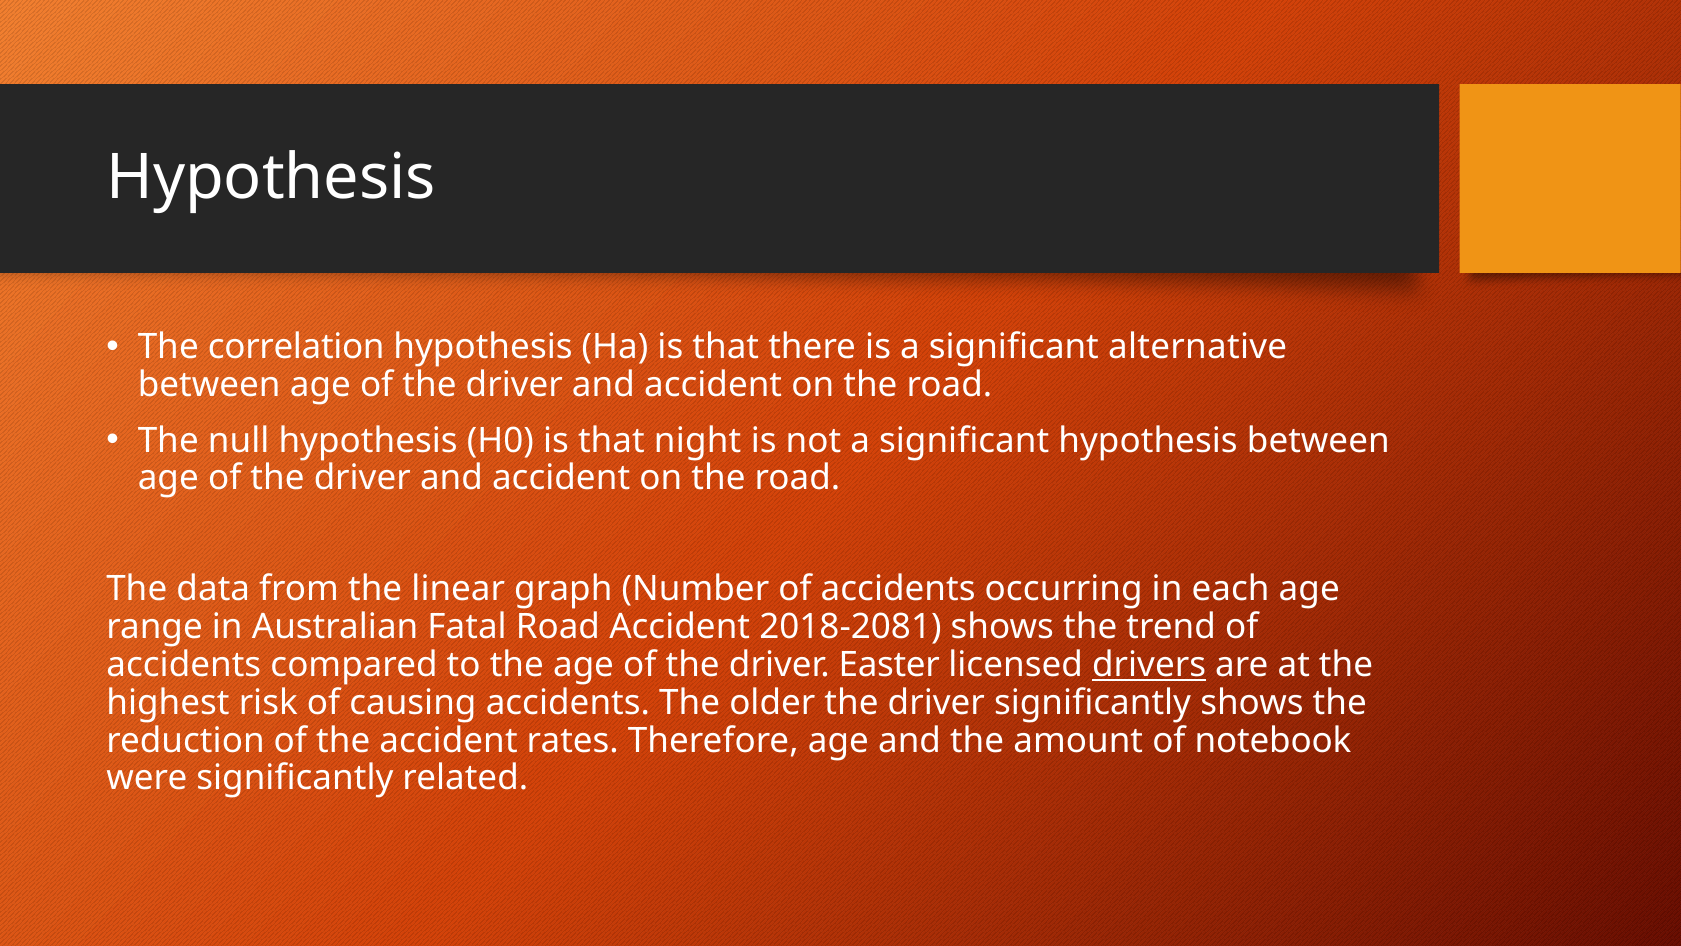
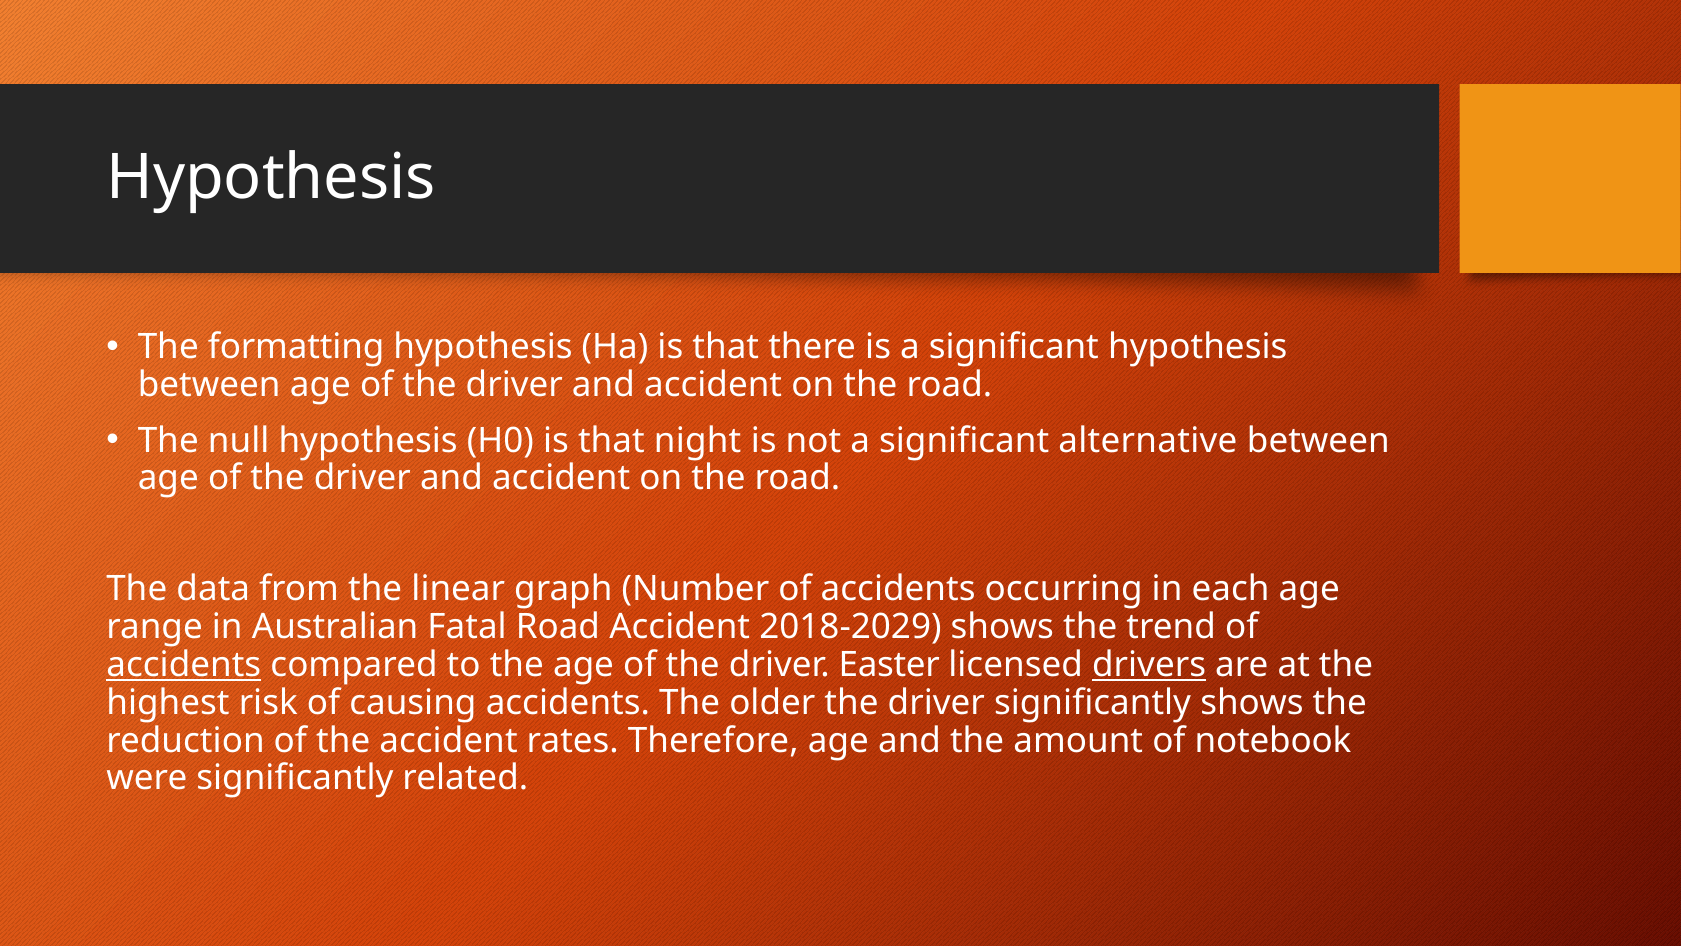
correlation: correlation -> formatting
significant alternative: alternative -> hypothesis
significant hypothesis: hypothesis -> alternative
2018-2081: 2018-2081 -> 2018-2029
accidents at (184, 665) underline: none -> present
